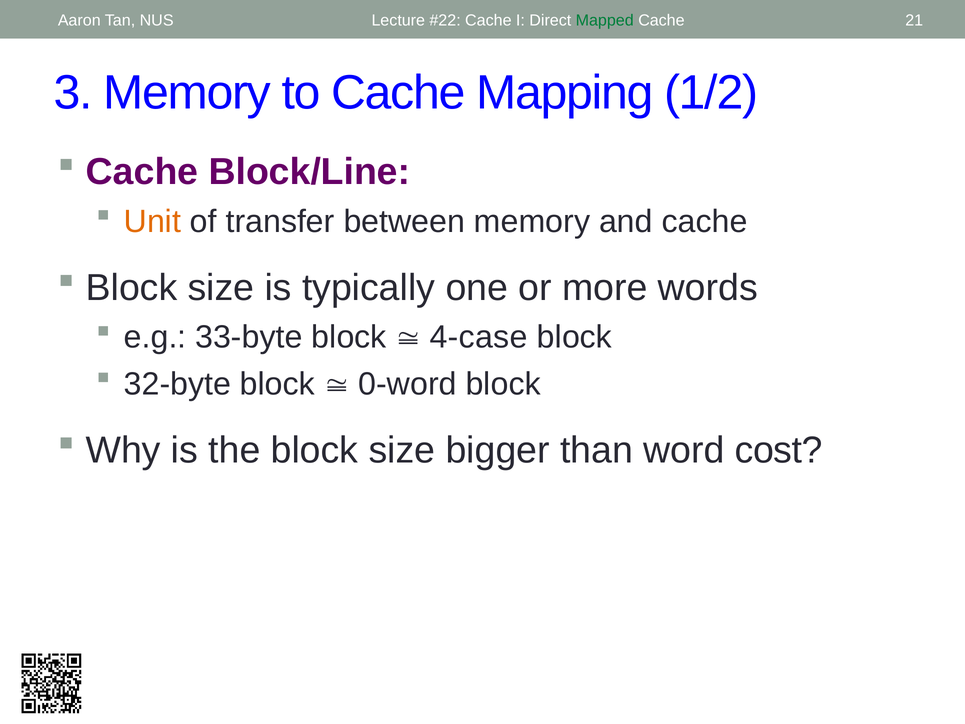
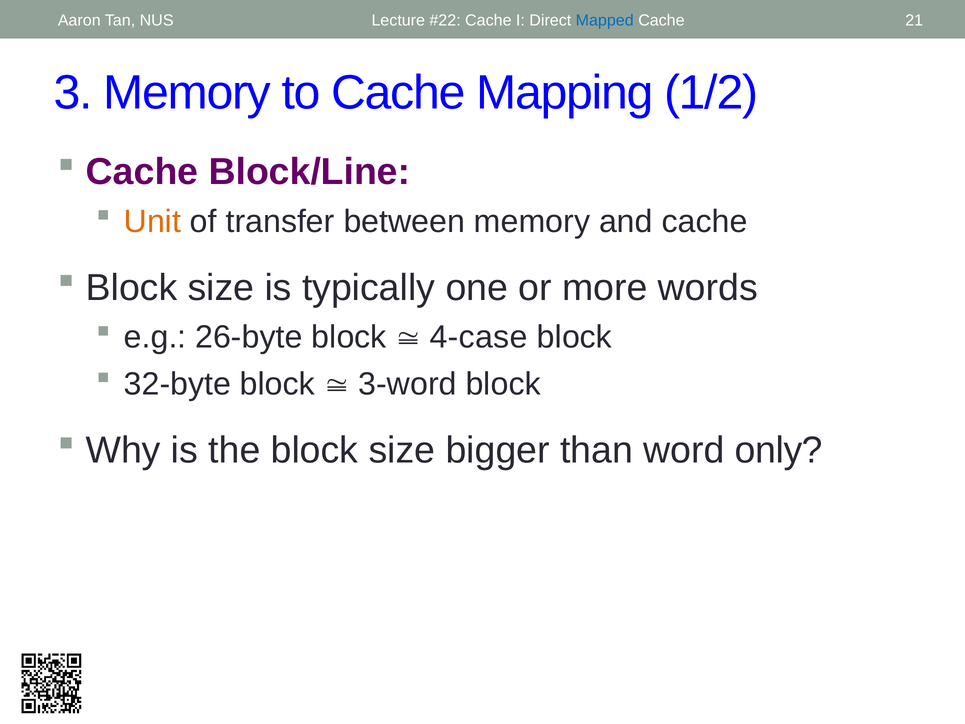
Mapped colour: green -> blue
33-byte: 33-byte -> 26-byte
0-word: 0-word -> 3-word
cost: cost -> only
